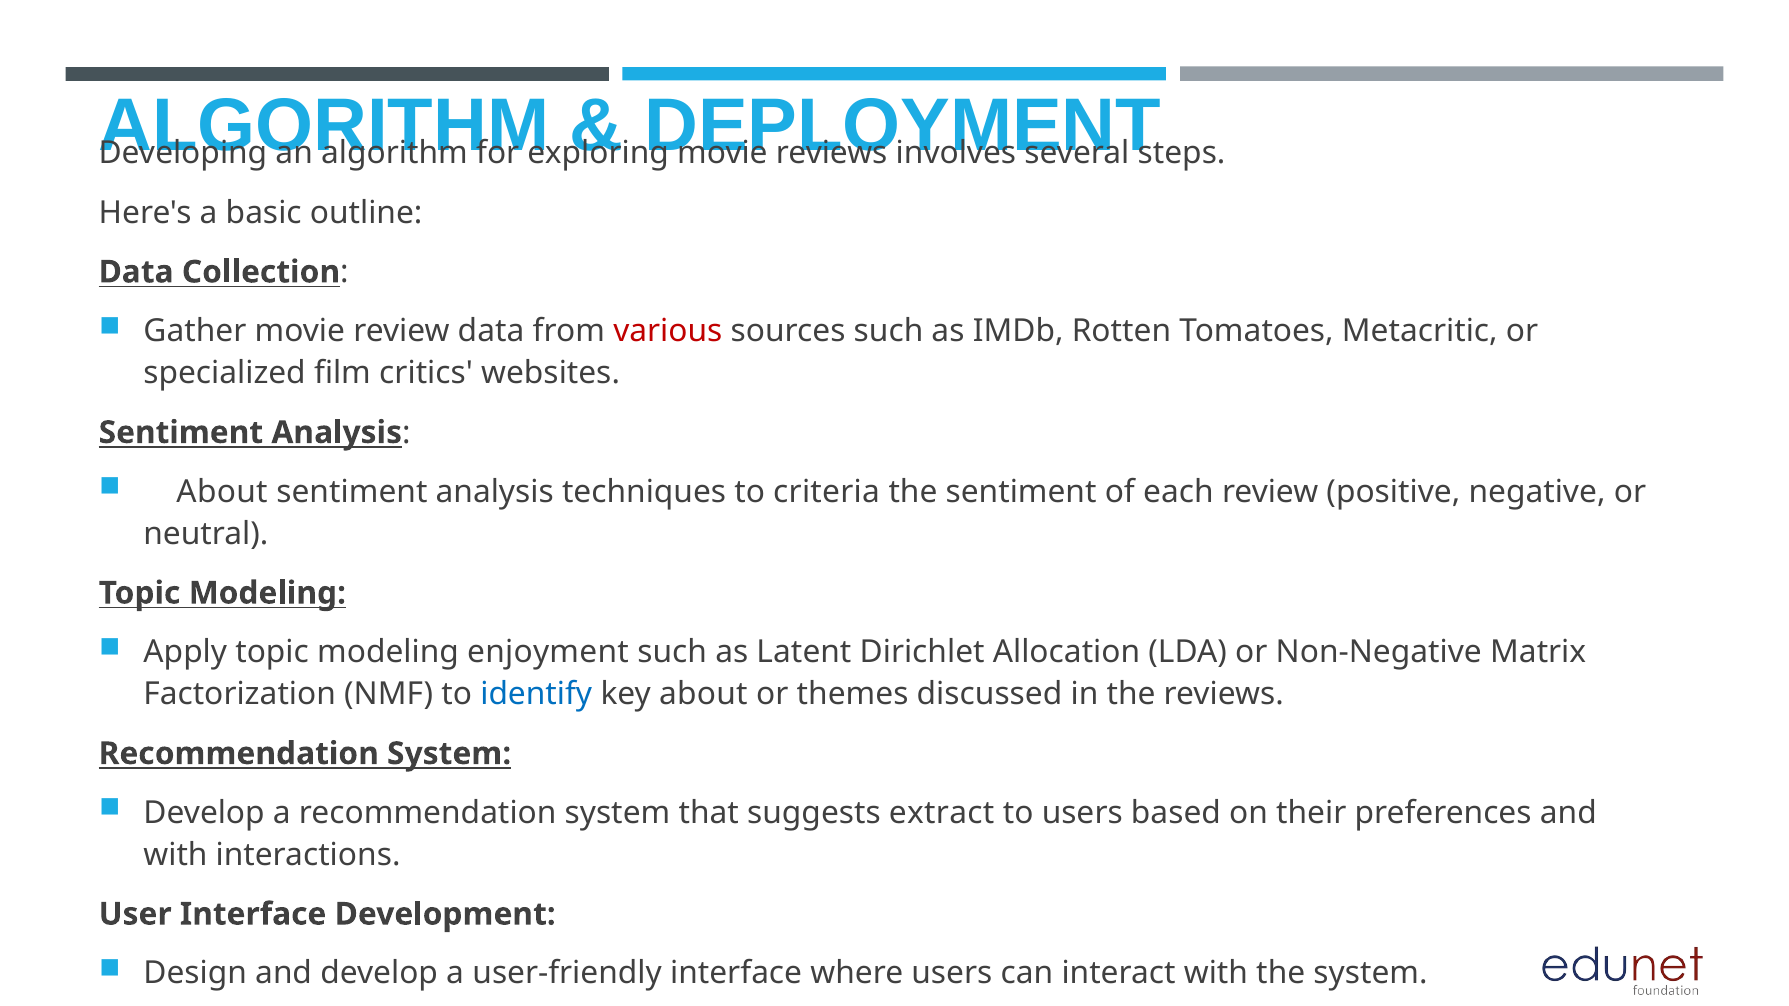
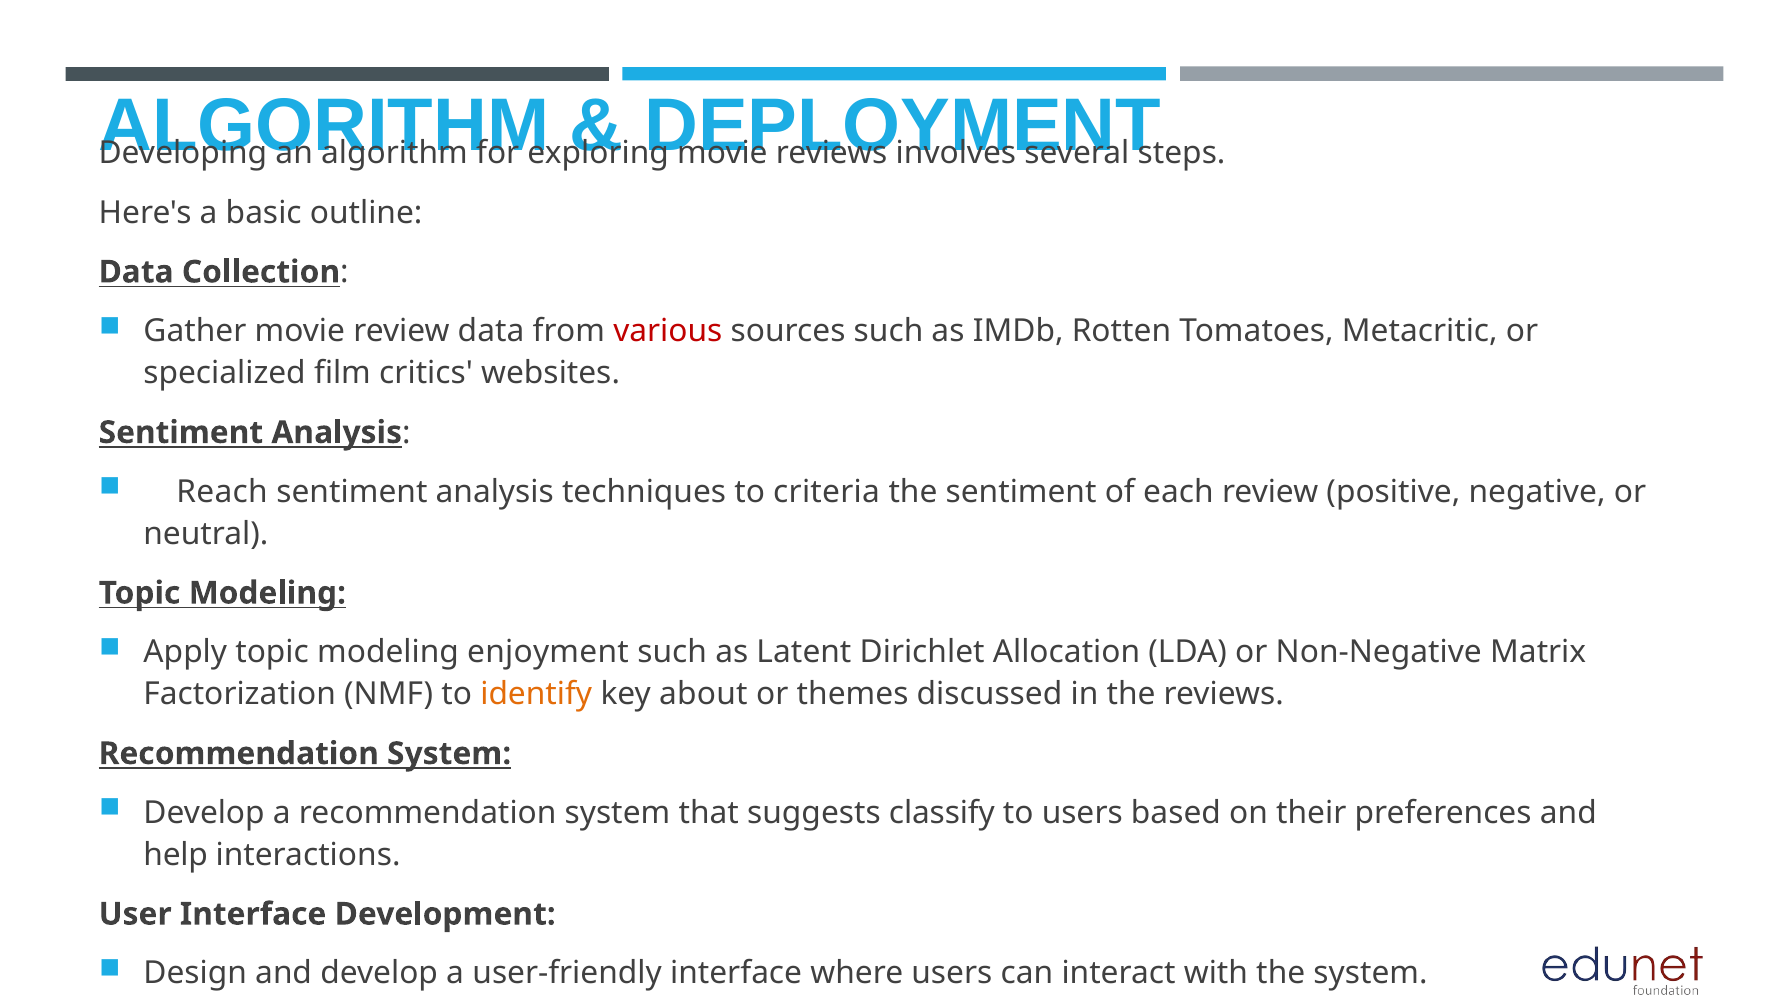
About at (222, 492): About -> Reach
identify colour: blue -> orange
extract: extract -> classify
with at (175, 855): with -> help
